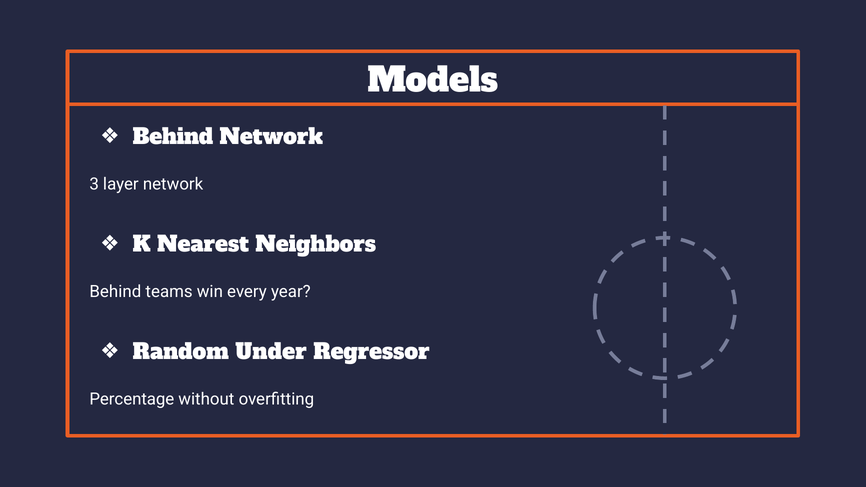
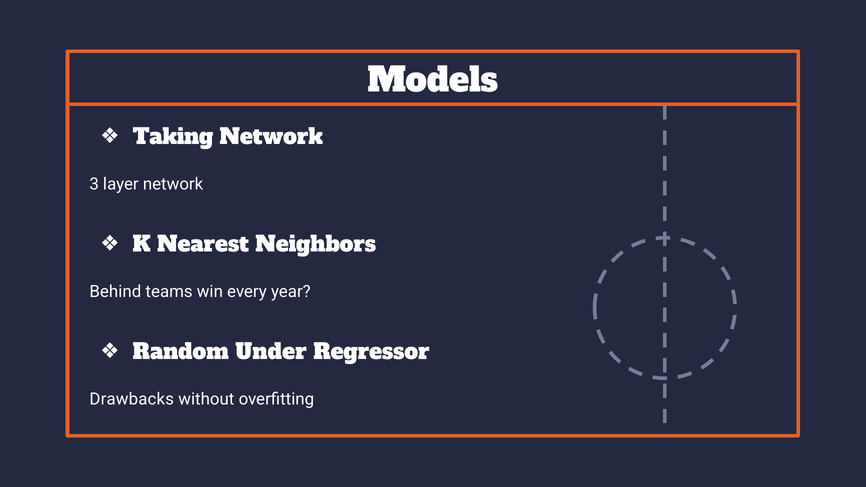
Behind at (173, 137): Behind -> Taking
Percentage: Percentage -> Drawbacks
